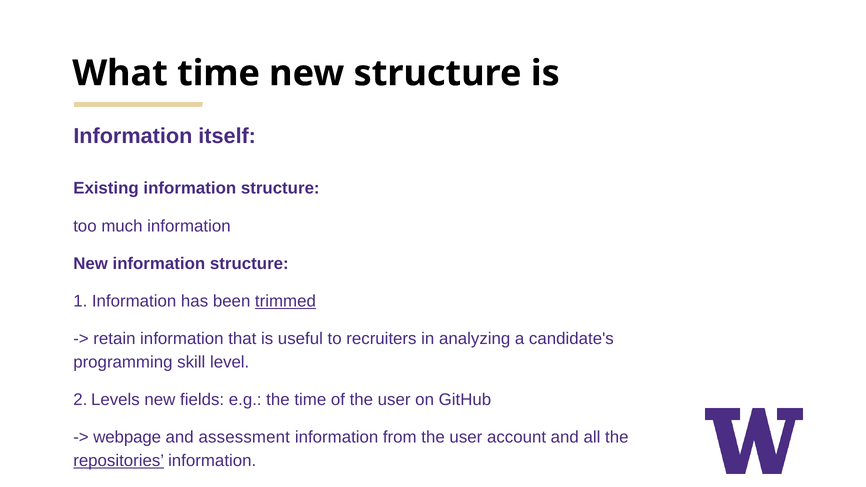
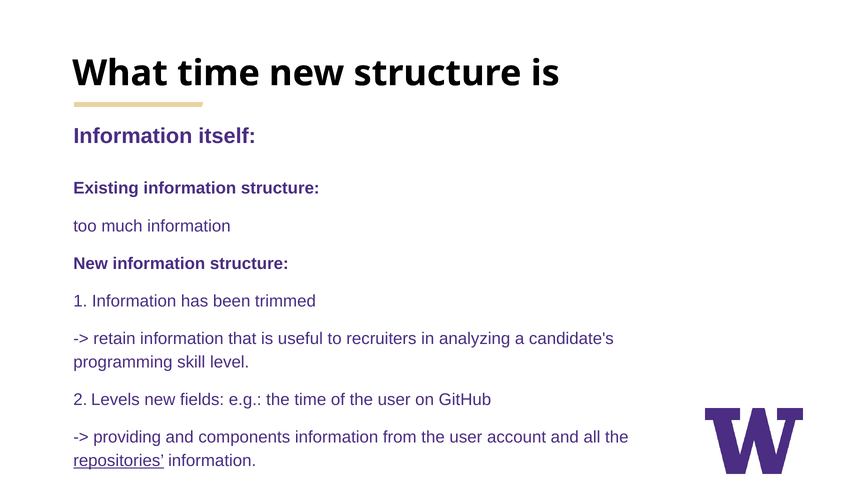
trimmed underline: present -> none
webpage: webpage -> providing
assessment: assessment -> components
